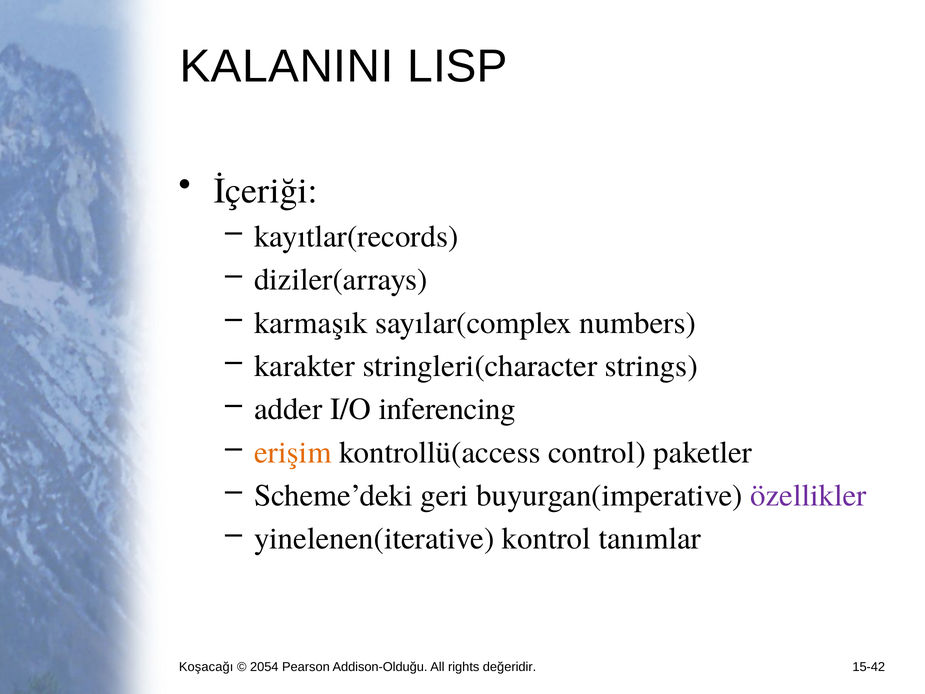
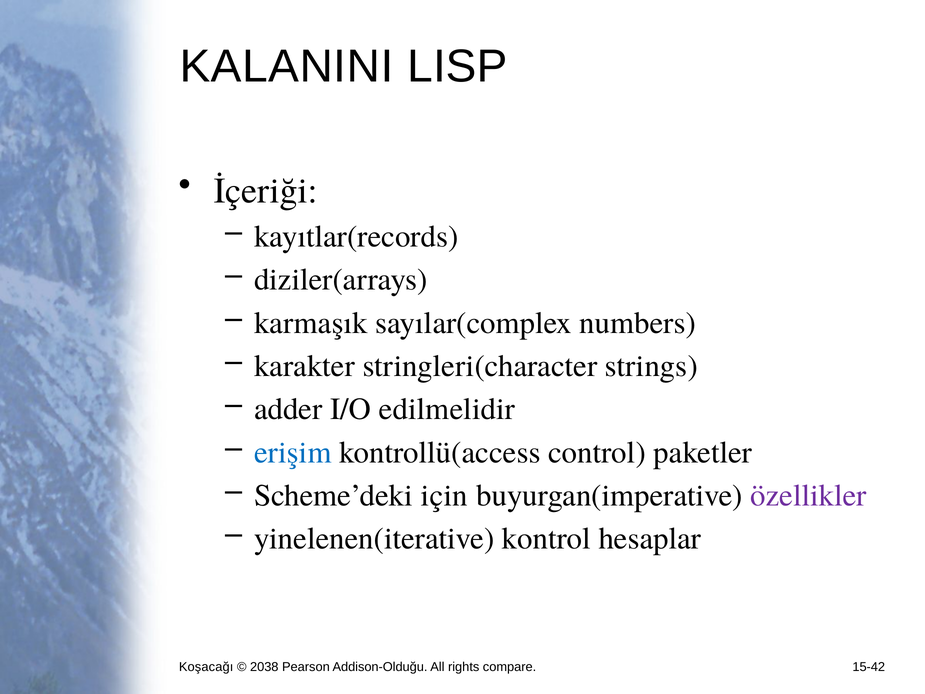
inferencing: inferencing -> edilmelidir
erişim colour: orange -> blue
geri: geri -> için
tanımlar: tanımlar -> hesaplar
2054: 2054 -> 2038
değeridir: değeridir -> compare
